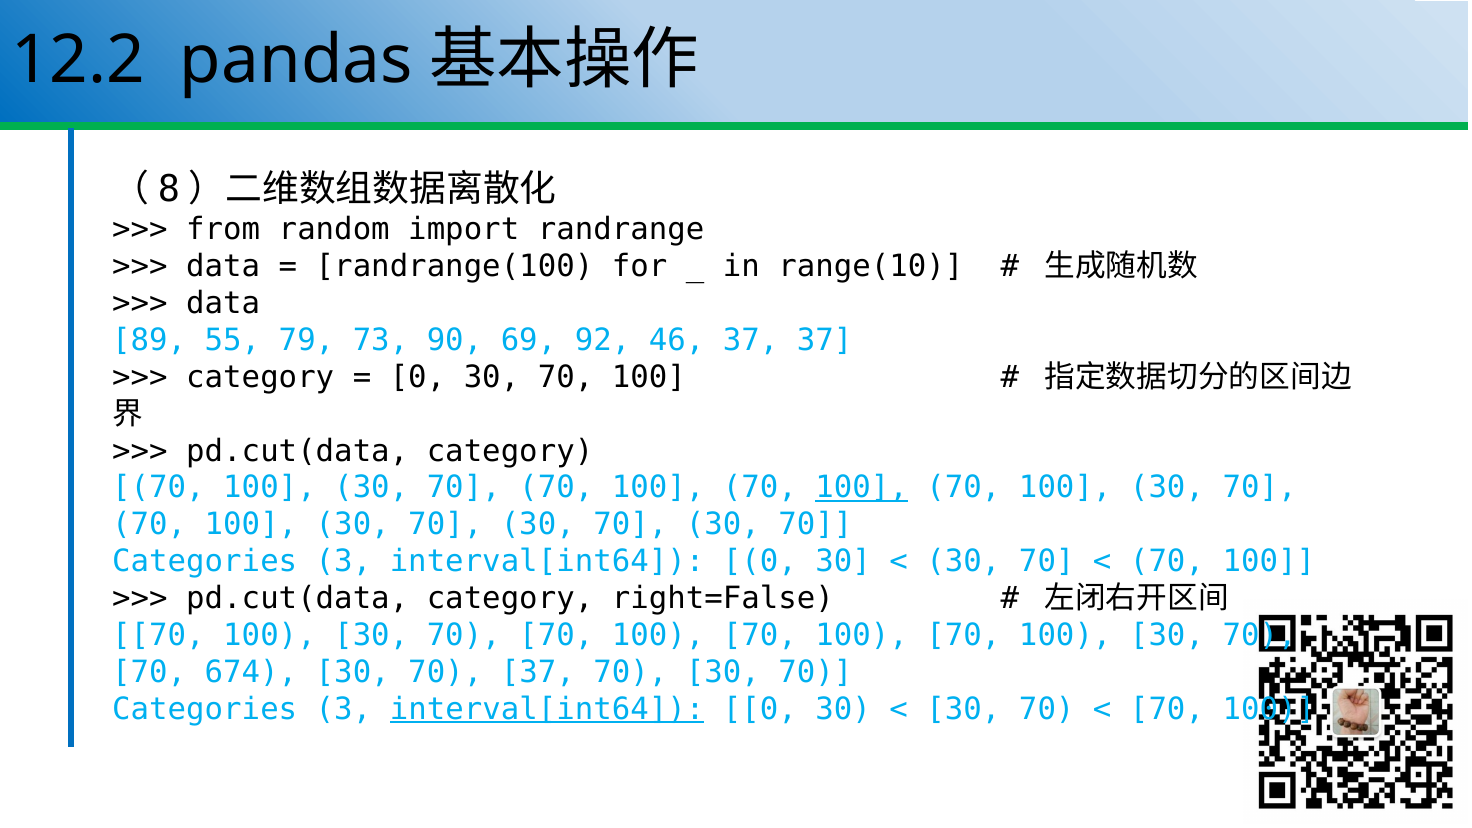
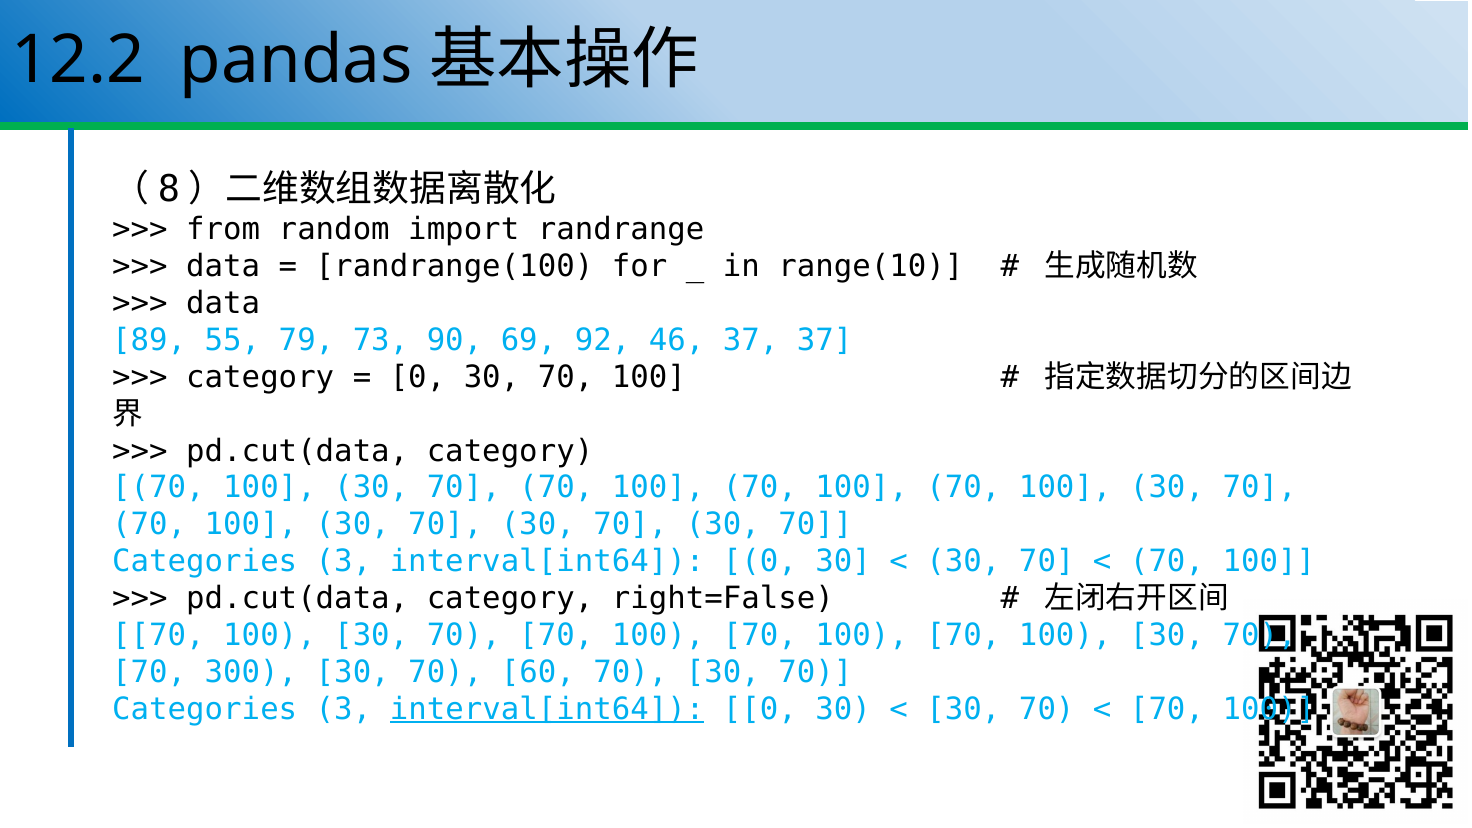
100 at (862, 488) underline: present -> none
674: 674 -> 300
70 37: 37 -> 60
